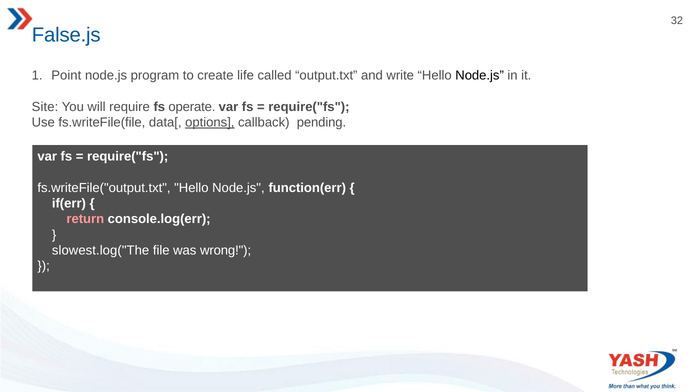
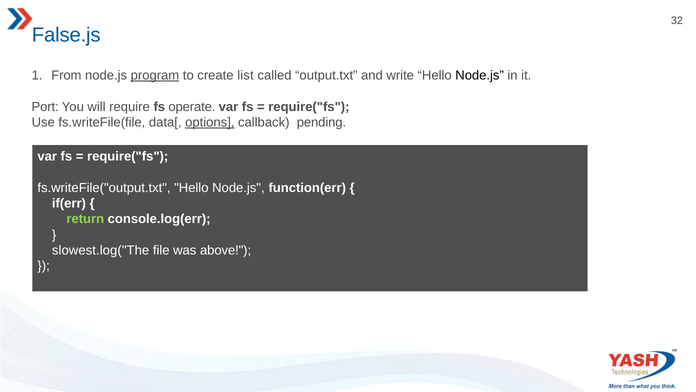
Point: Point -> From
program underline: none -> present
life: life -> list
Site: Site -> Port
return colour: pink -> light green
wrong: wrong -> above
